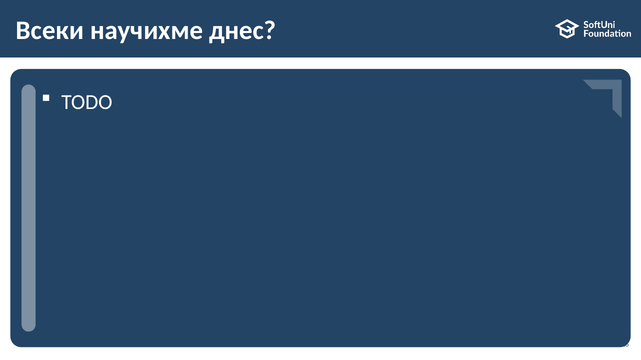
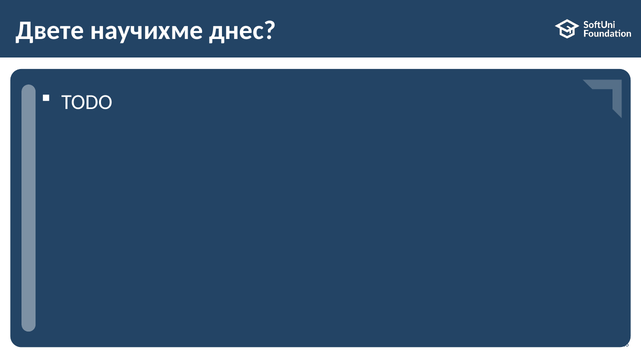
Всеки: Всеки -> Двете
